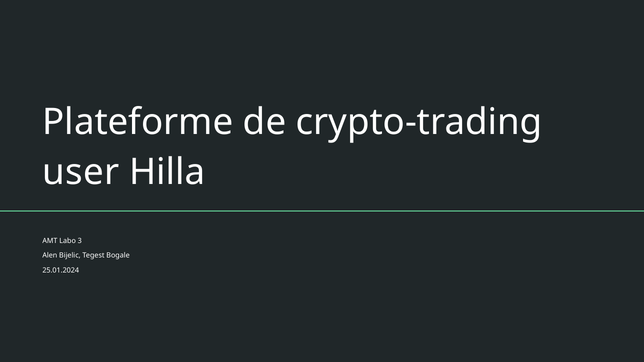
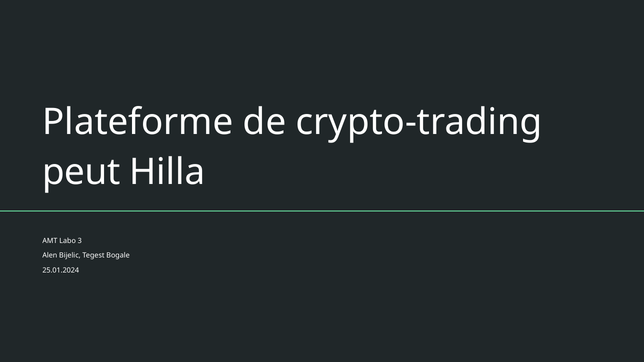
user: user -> peut
